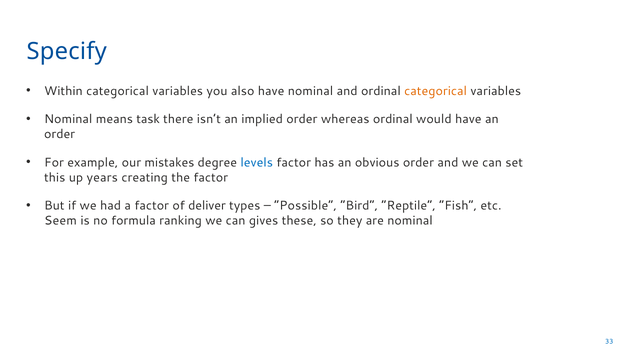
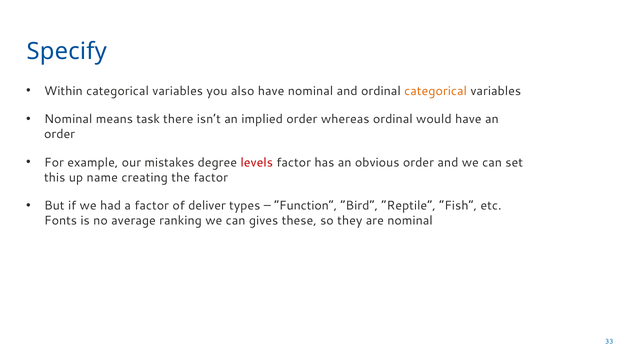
levels colour: blue -> red
years: years -> name
Possible: Possible -> Function
Seem: Seem -> Fonts
formula: formula -> average
